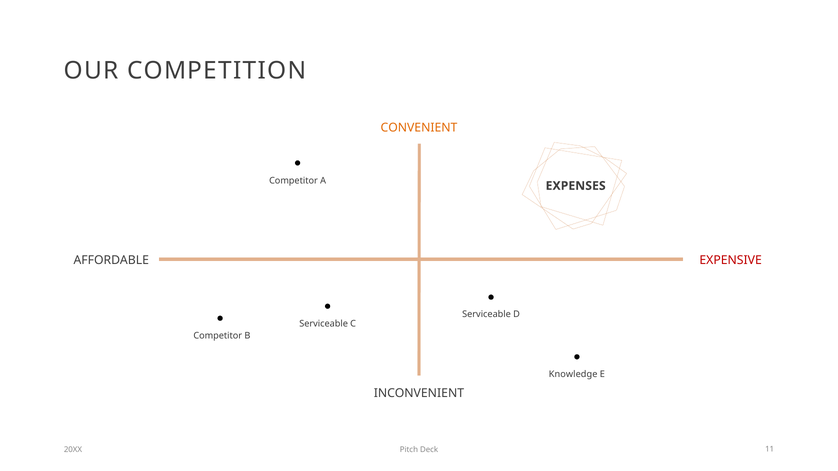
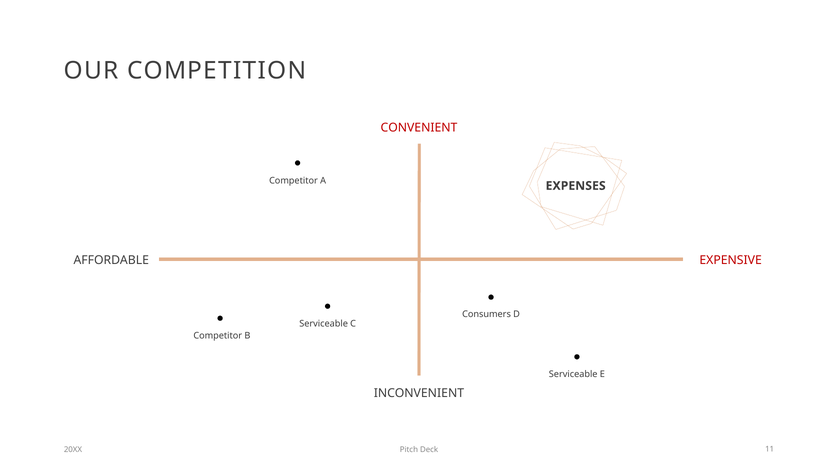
CONVENIENT colour: orange -> red
Serviceable at (487, 315): Serviceable -> Consumers
Knowledge at (573, 375): Knowledge -> Serviceable
